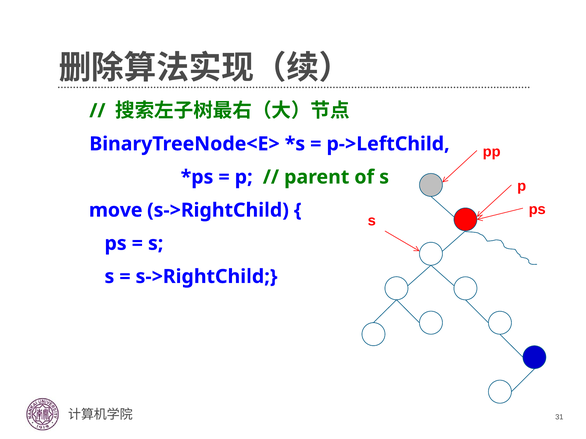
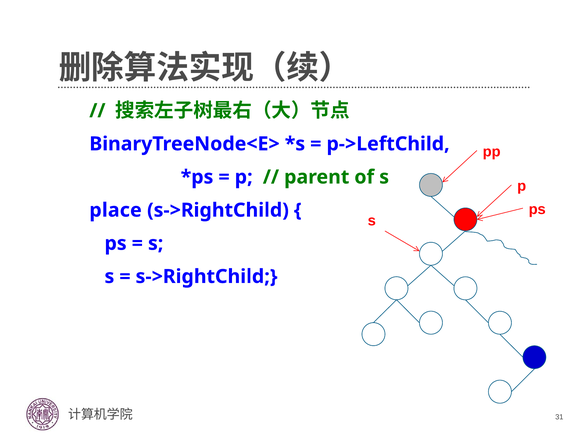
move: move -> place
